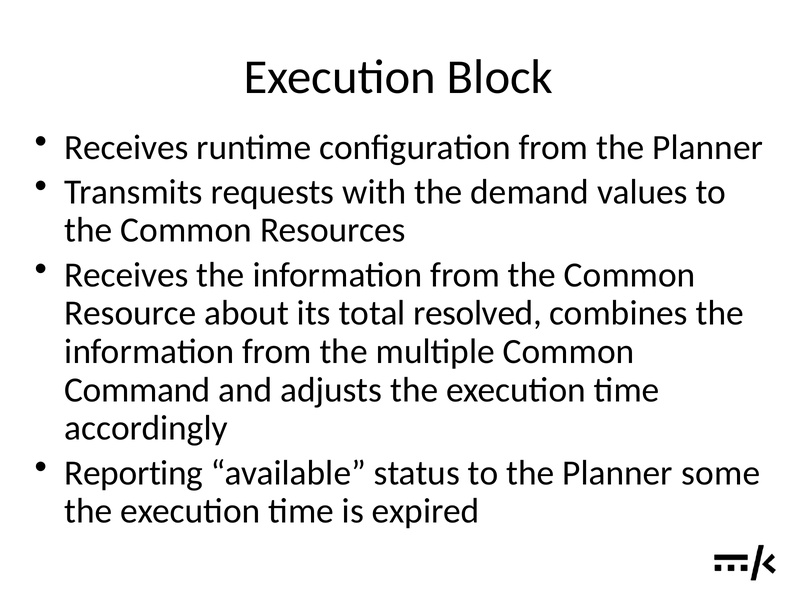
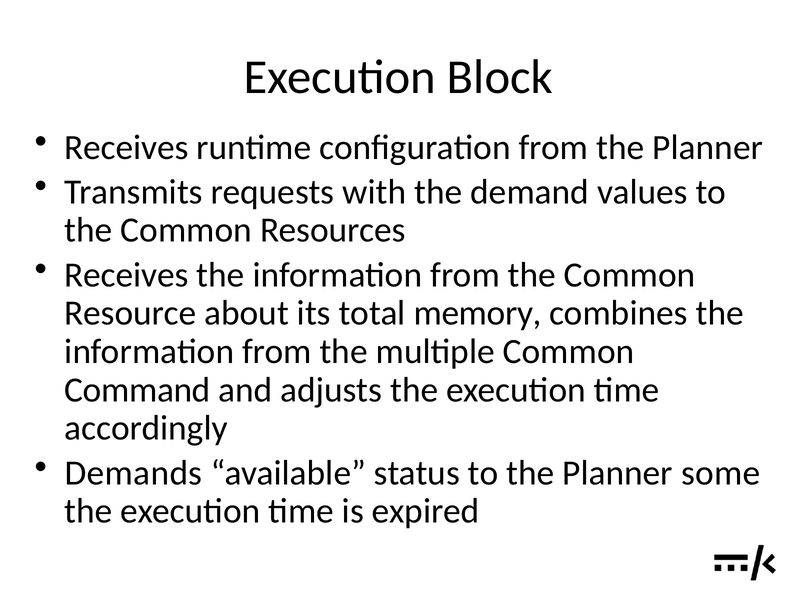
resolved: resolved -> memory
Reporting: Reporting -> Demands
